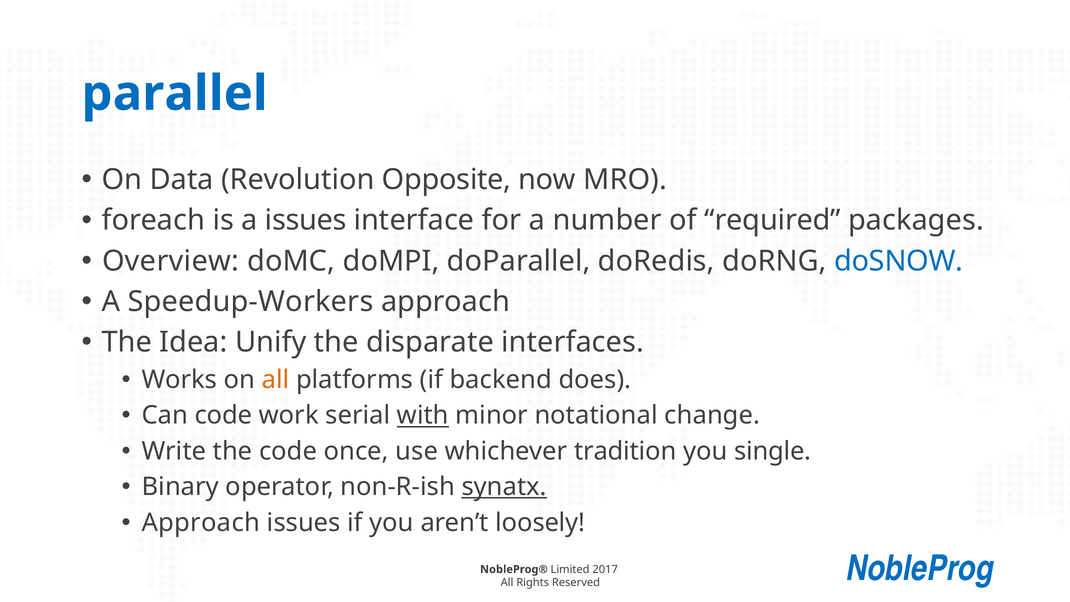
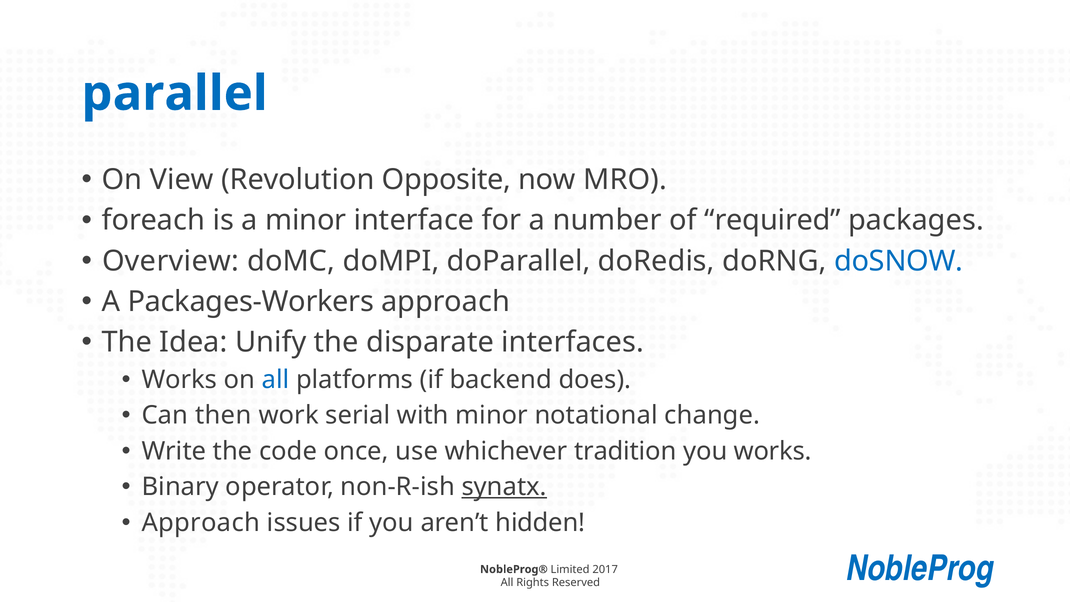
Data: Data -> View
a issues: issues -> minor
Speedup-Workers: Speedup-Workers -> Packages-Workers
all at (276, 380) colour: orange -> blue
Can code: code -> then
with underline: present -> none
you single: single -> works
loosely: loosely -> hidden
